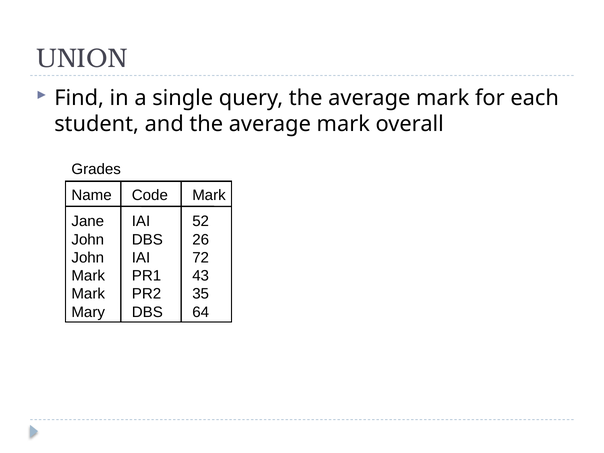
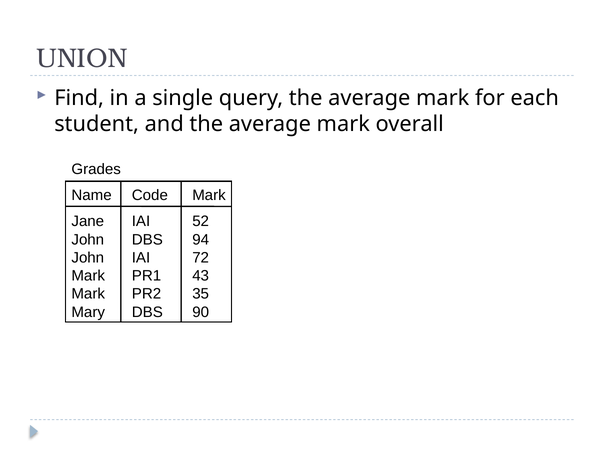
26: 26 -> 94
64: 64 -> 90
